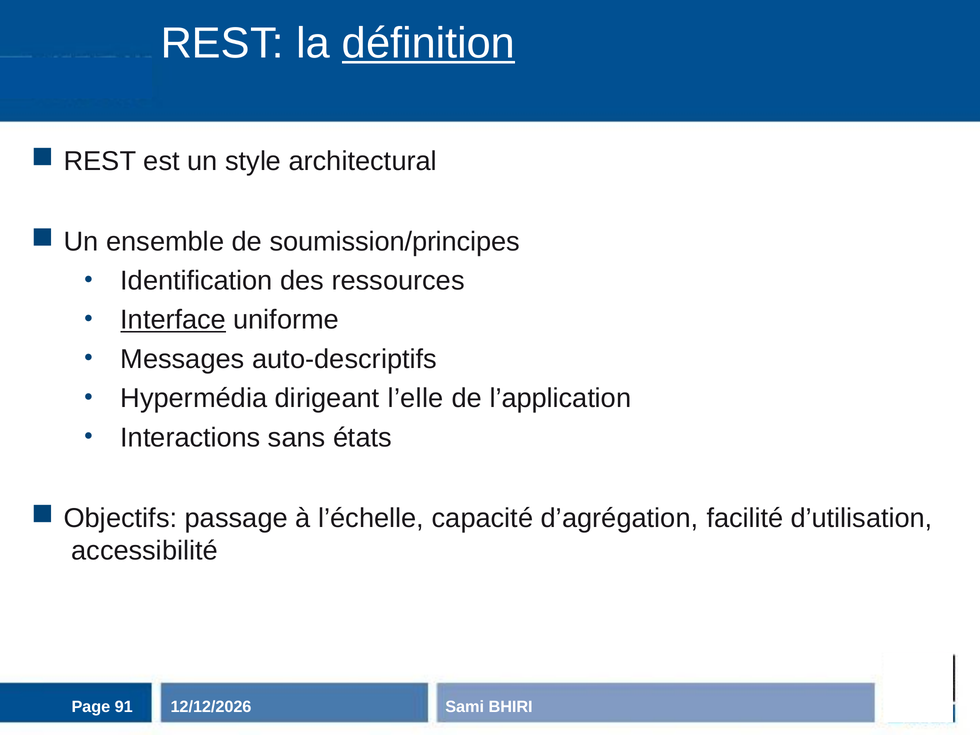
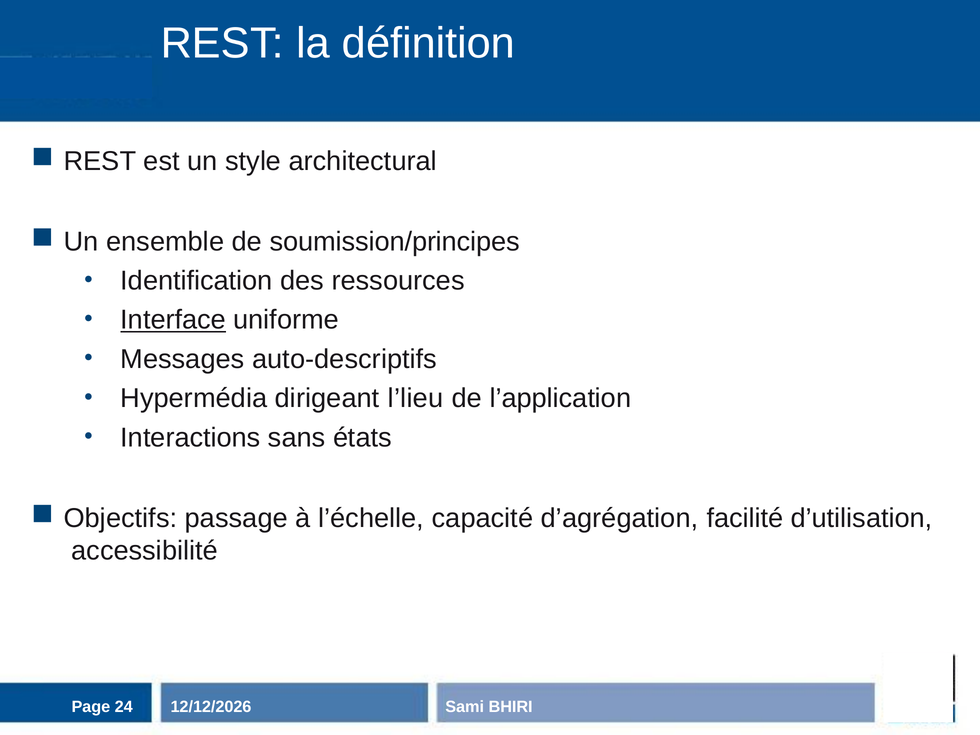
définition underline: present -> none
l’elle: l’elle -> l’lieu
91: 91 -> 24
